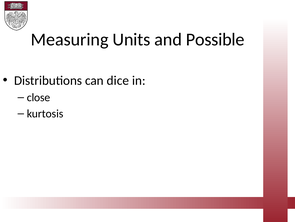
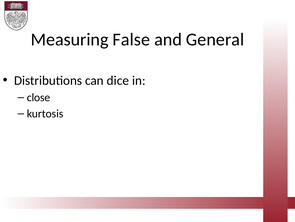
Units: Units -> False
Possible: Possible -> General
